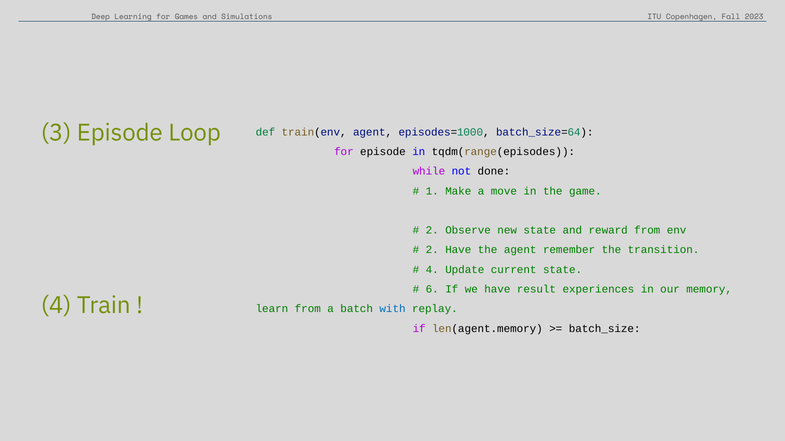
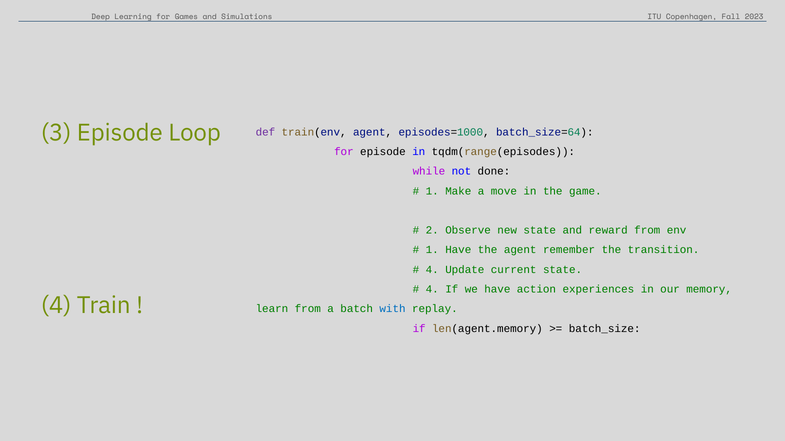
def colour: green -> purple
2 at (432, 250): 2 -> 1
6 at (432, 290): 6 -> 4
result: result -> action
